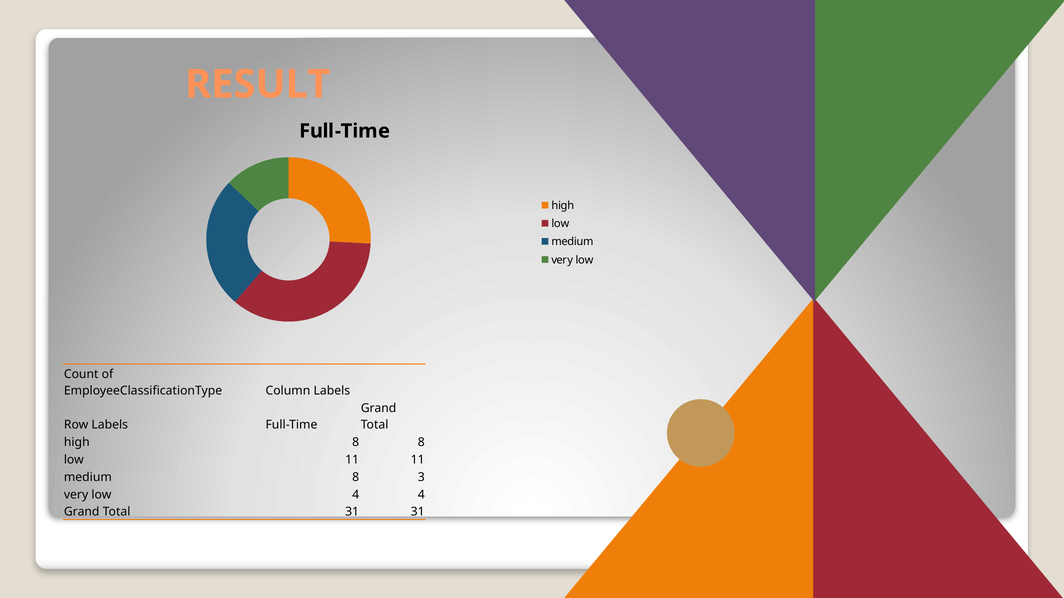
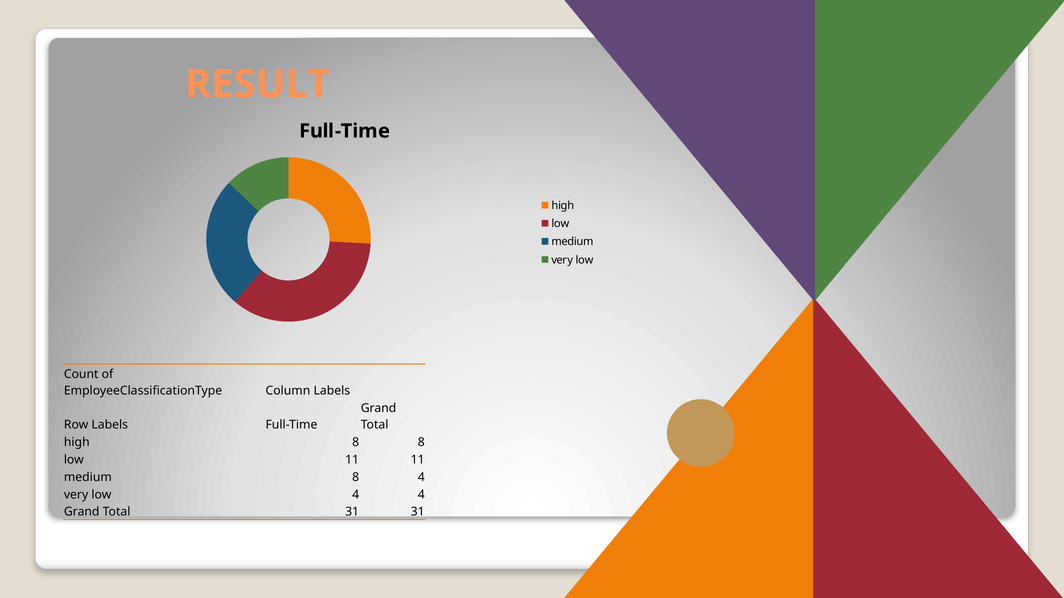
8 3: 3 -> 4
